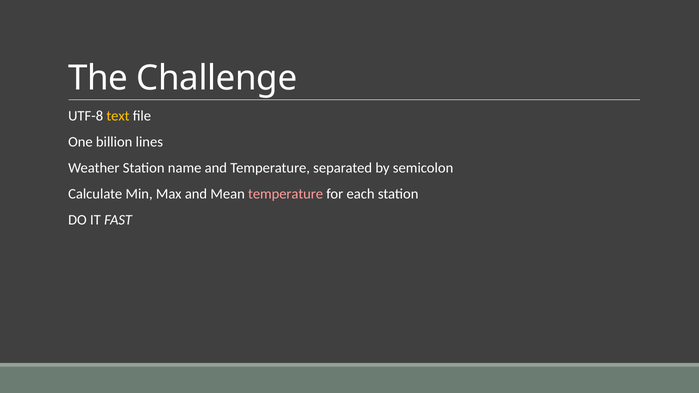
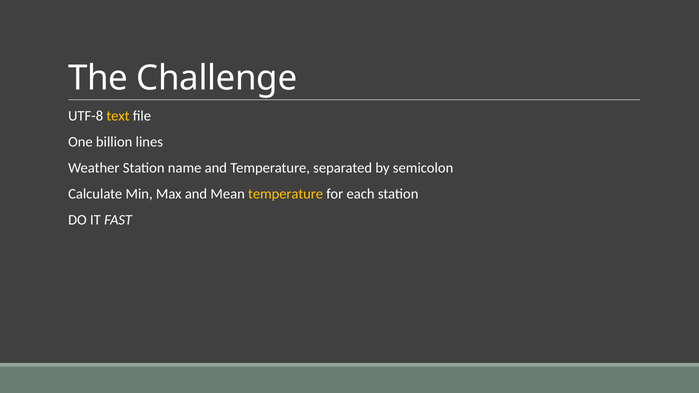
temperature at (286, 194) colour: pink -> yellow
